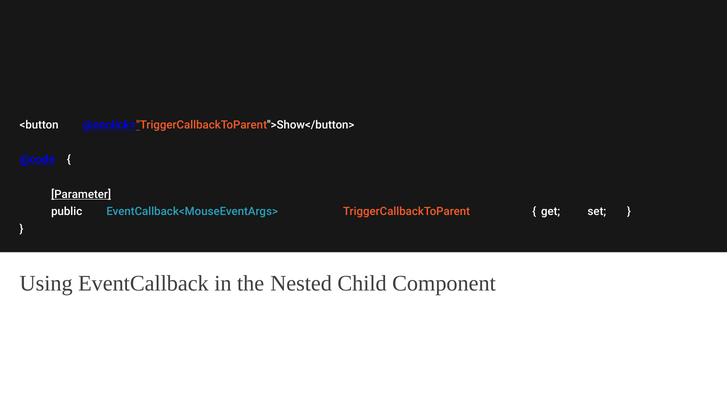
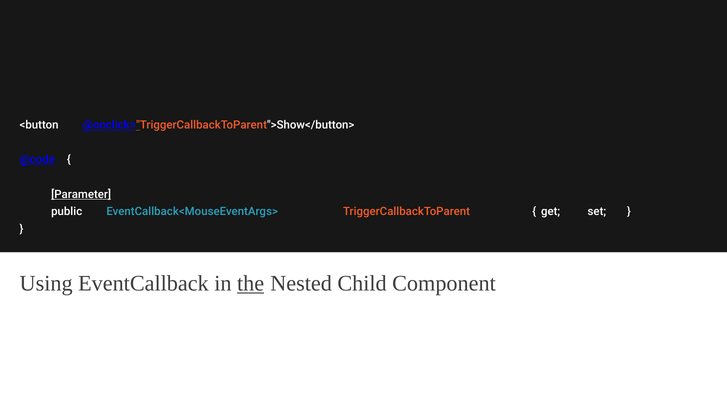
the underline: none -> present
